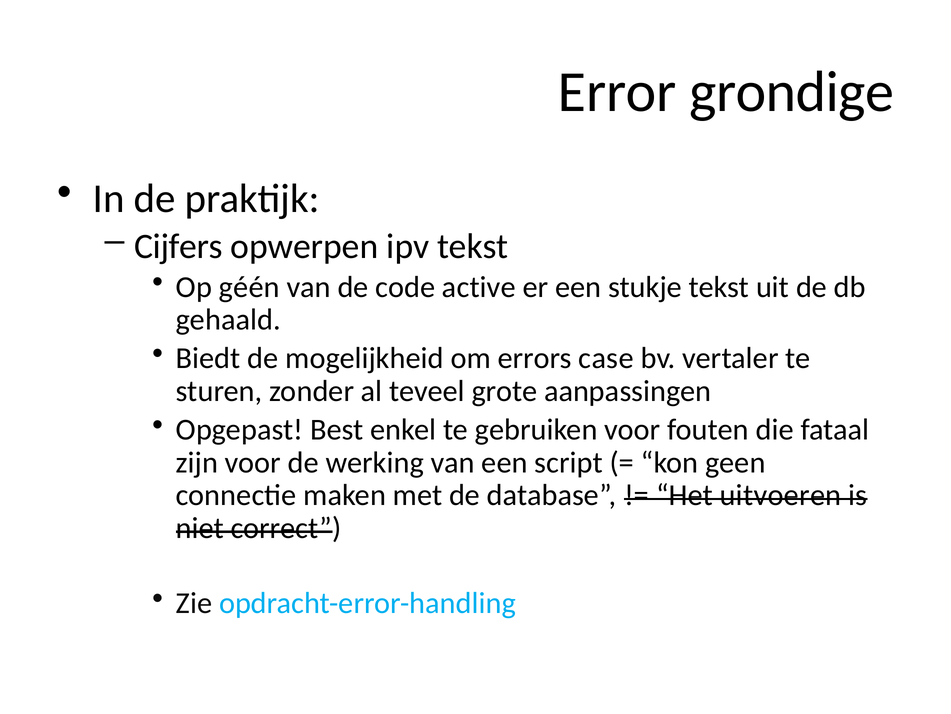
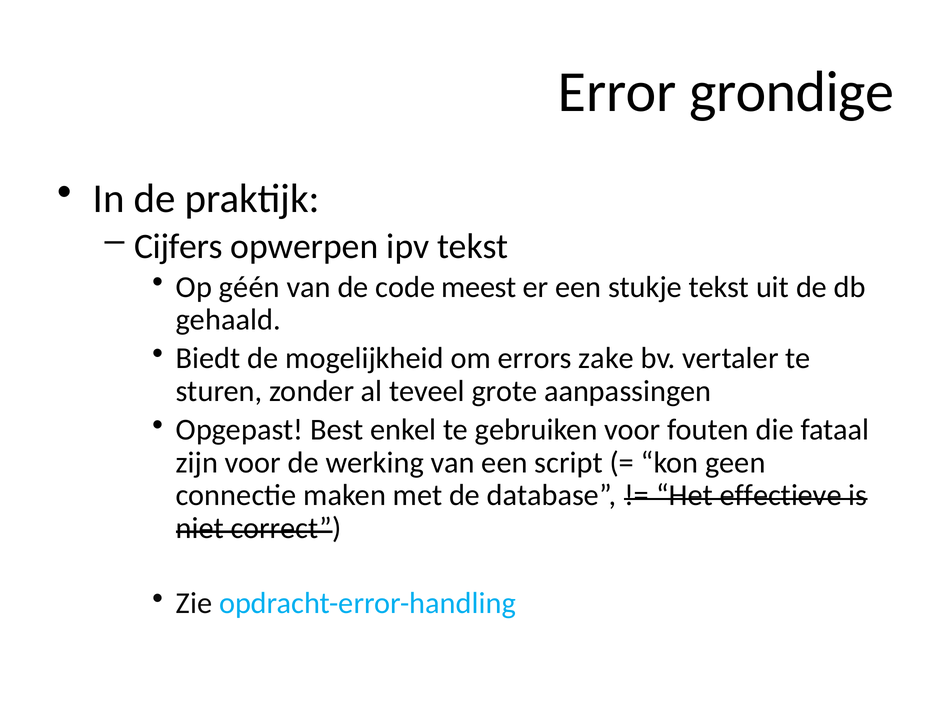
active: active -> meest
case: case -> zake
uitvoeren: uitvoeren -> effectieve
